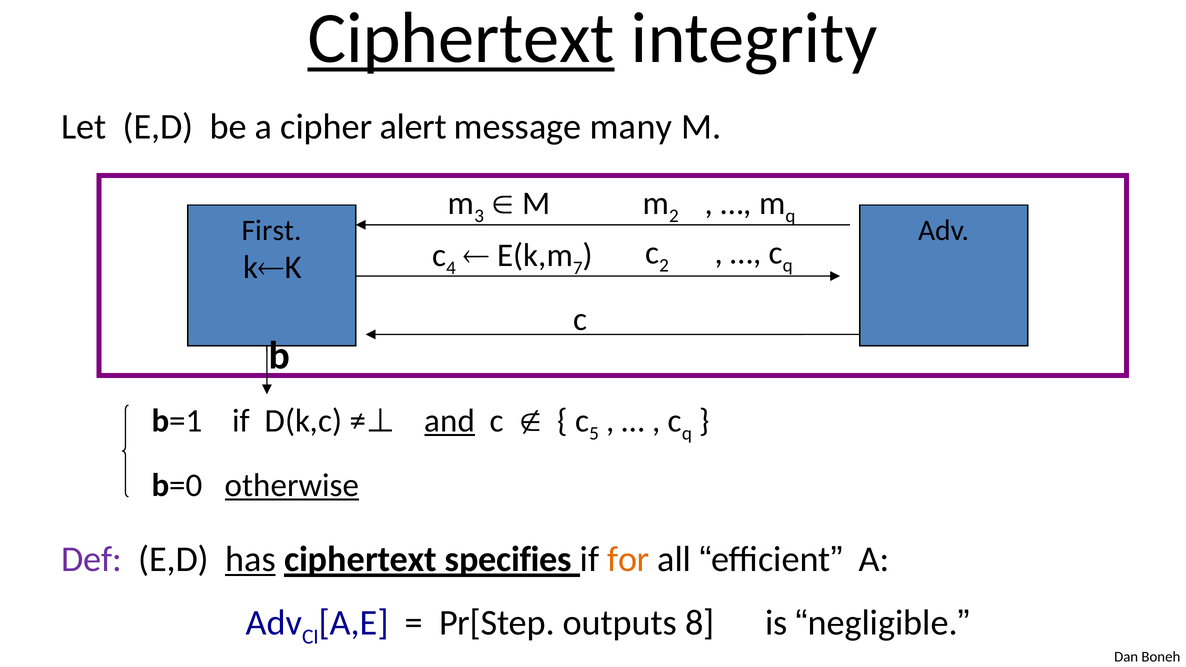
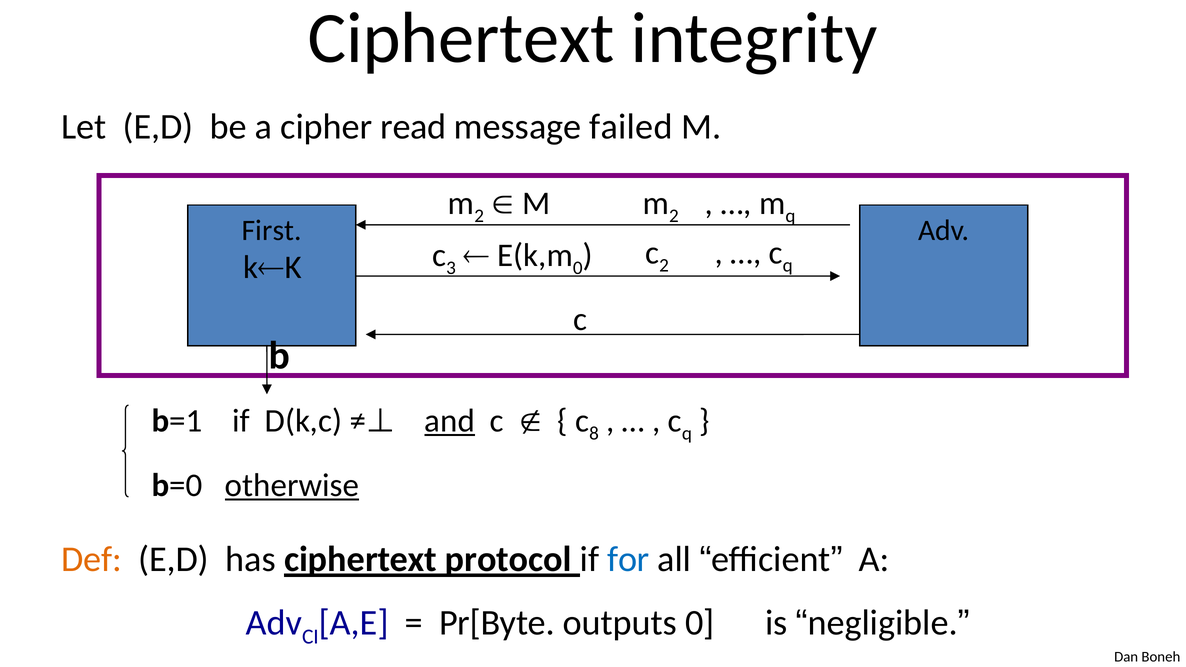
Ciphertext at (461, 38) underline: present -> none
alert: alert -> read
many: many -> failed
3 at (479, 216): 3 -> 2
4: 4 -> 3
7 at (578, 268): 7 -> 0
5: 5 -> 8
Def colour: purple -> orange
has underline: present -> none
specifies: specifies -> protocol
for colour: orange -> blue
Pr[Step: Pr[Step -> Pr[Byte
outputs 8: 8 -> 0
